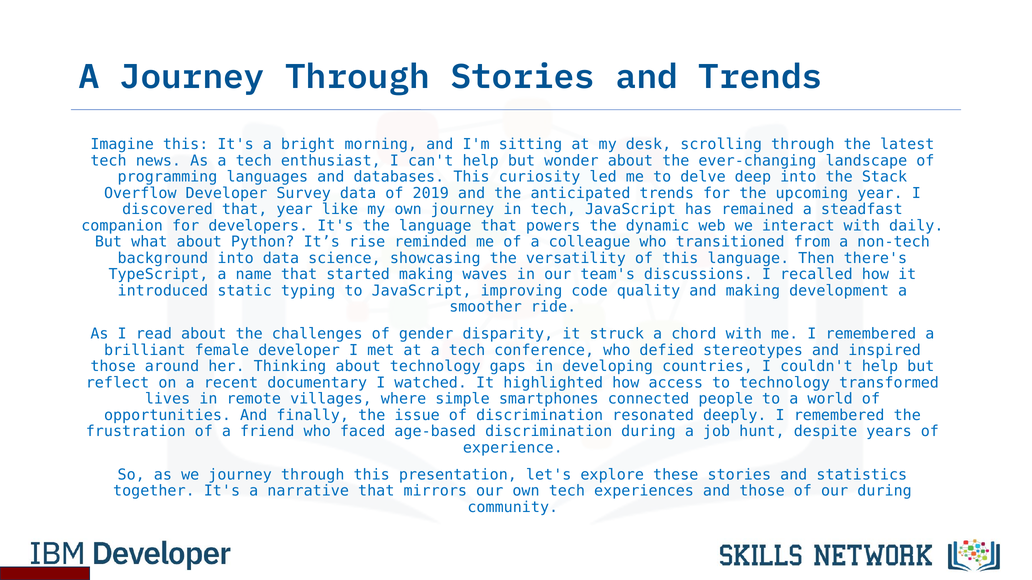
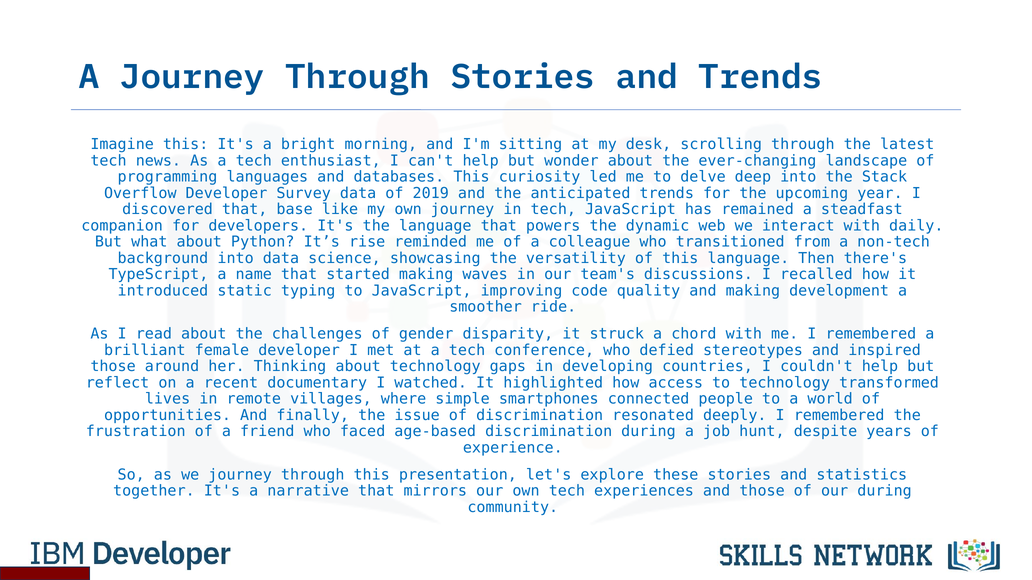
that year: year -> base
